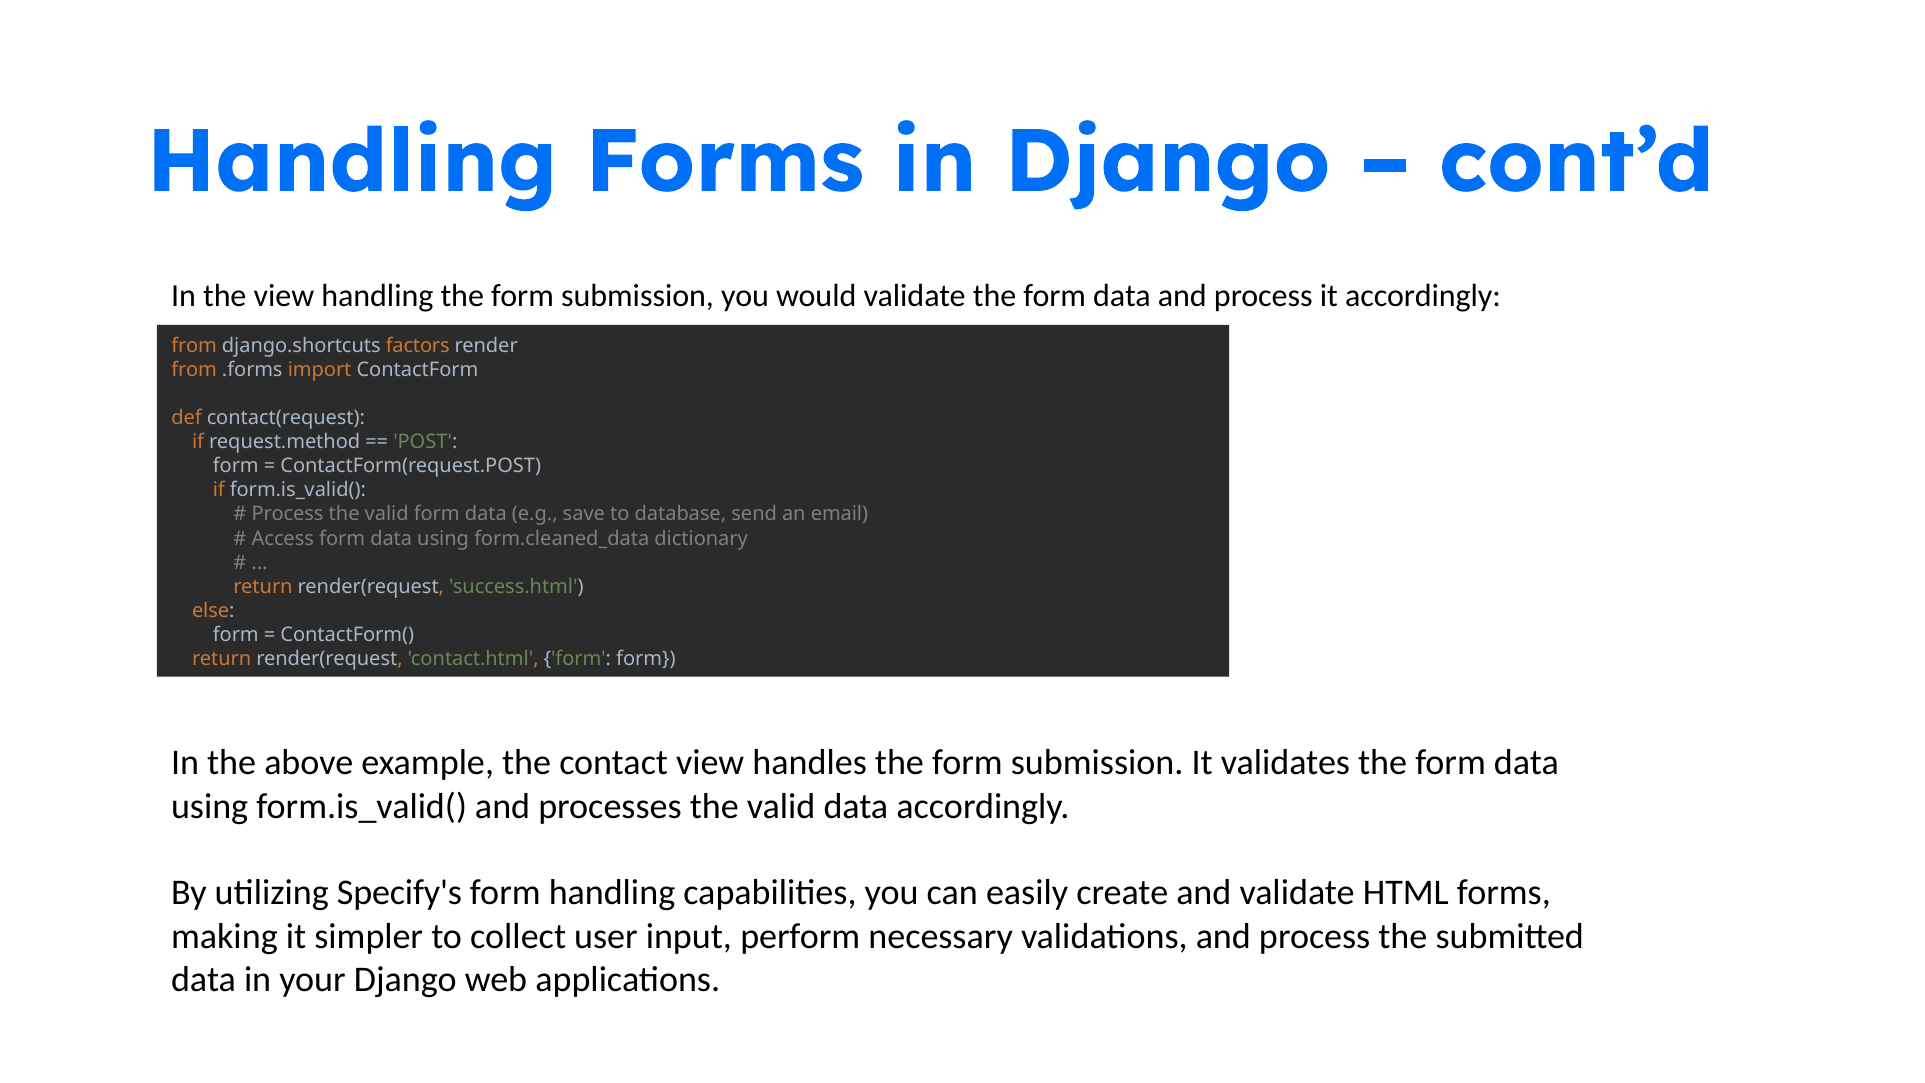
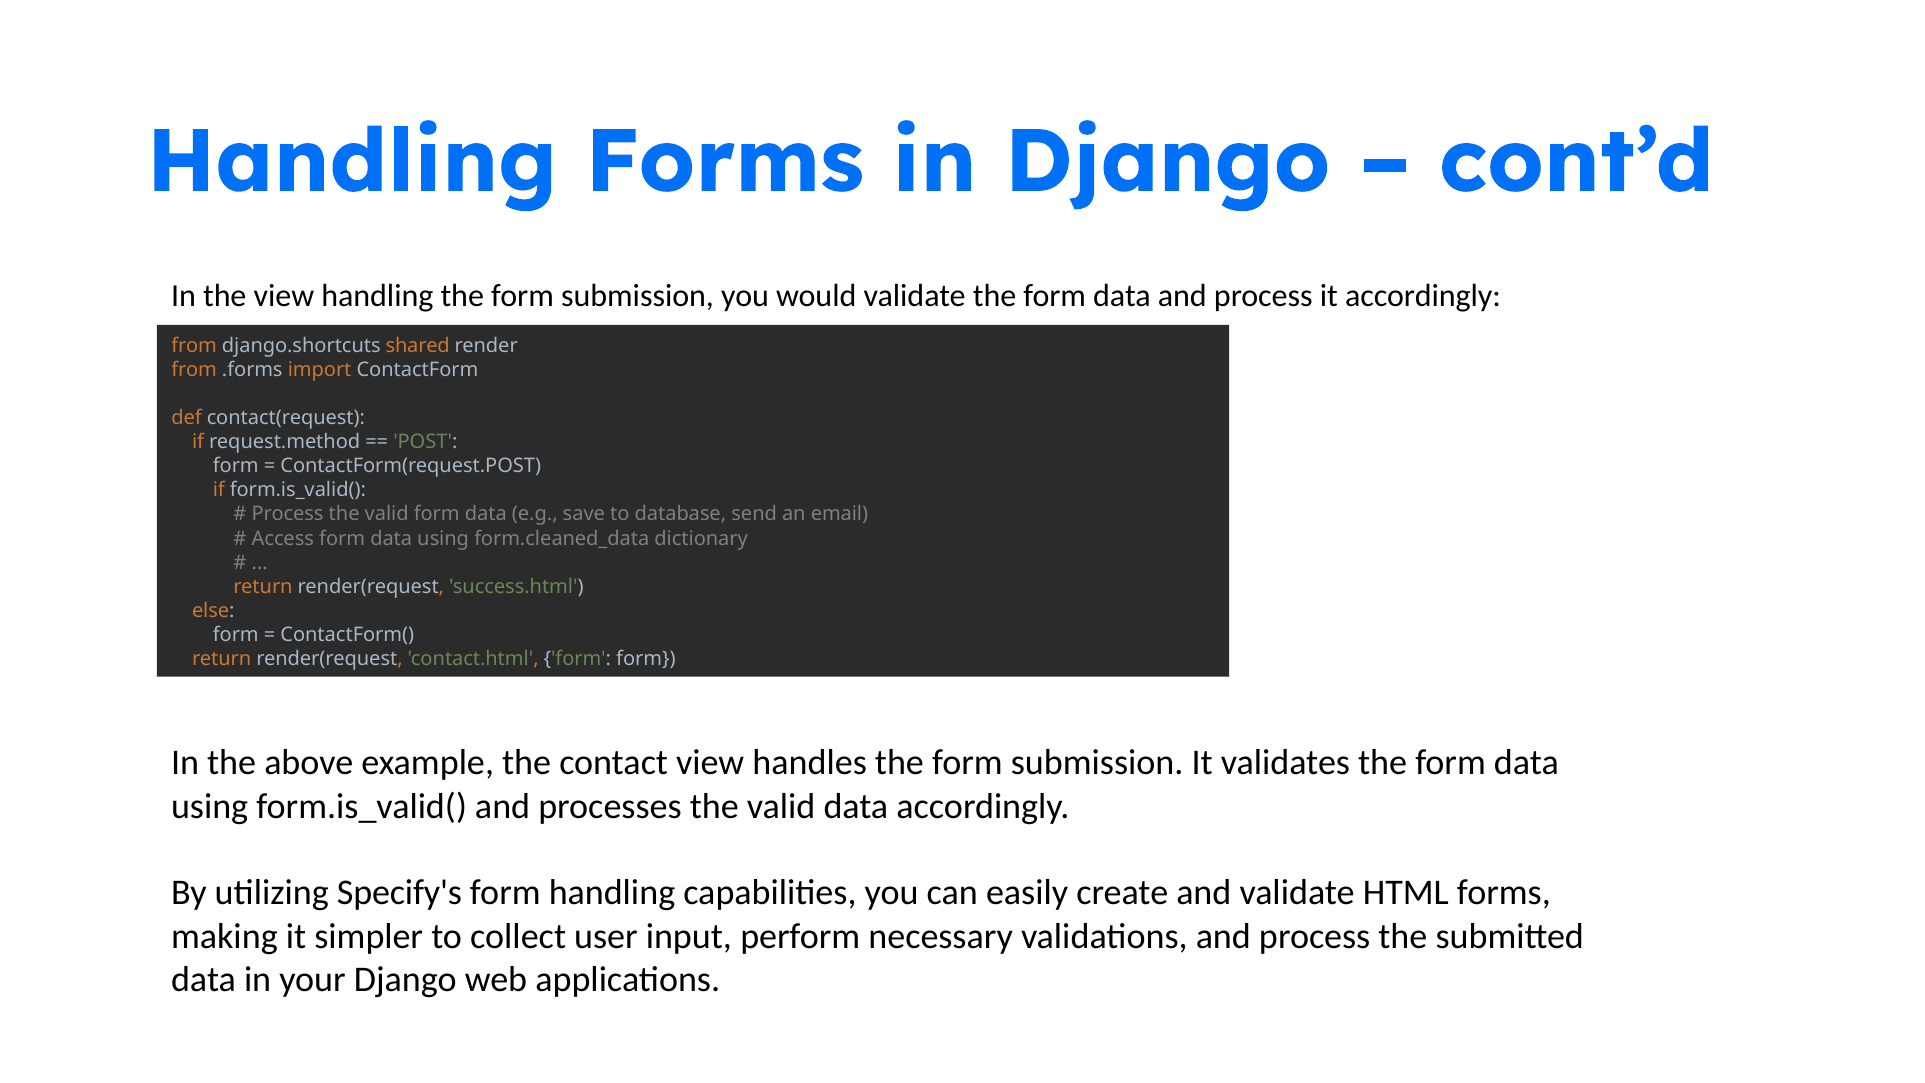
factors: factors -> shared
